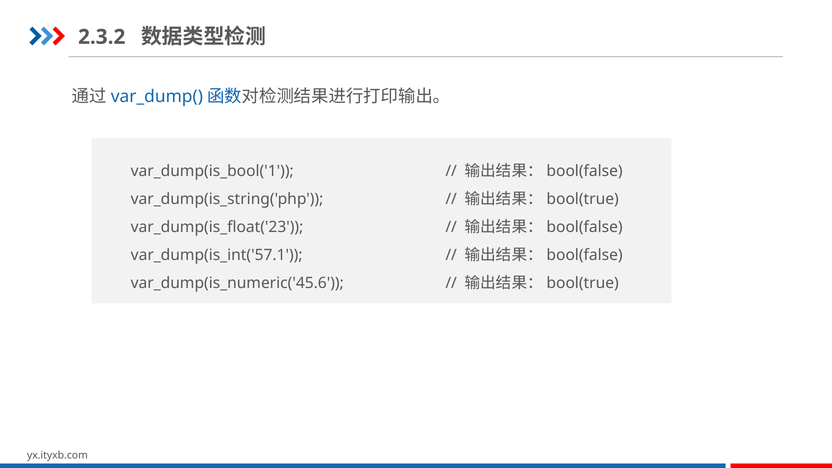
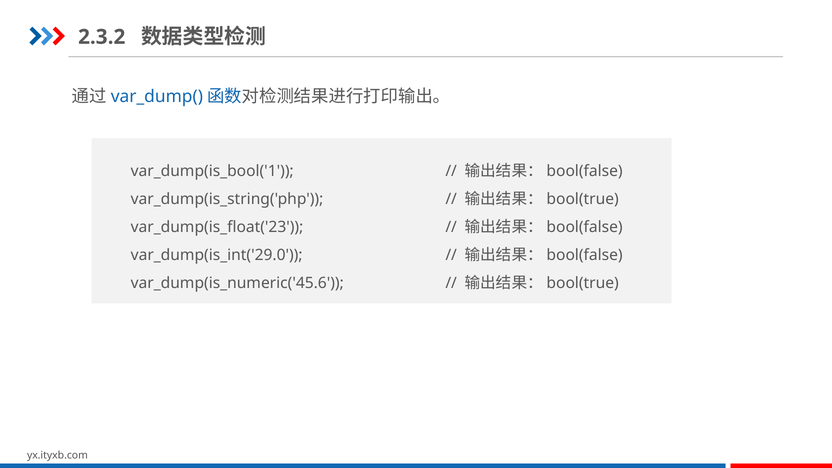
var_dump(is_int('57.1: var_dump(is_int('57.1 -> var_dump(is_int('29.0
